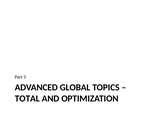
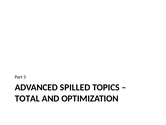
GLOBAL: GLOBAL -> SPILLED
